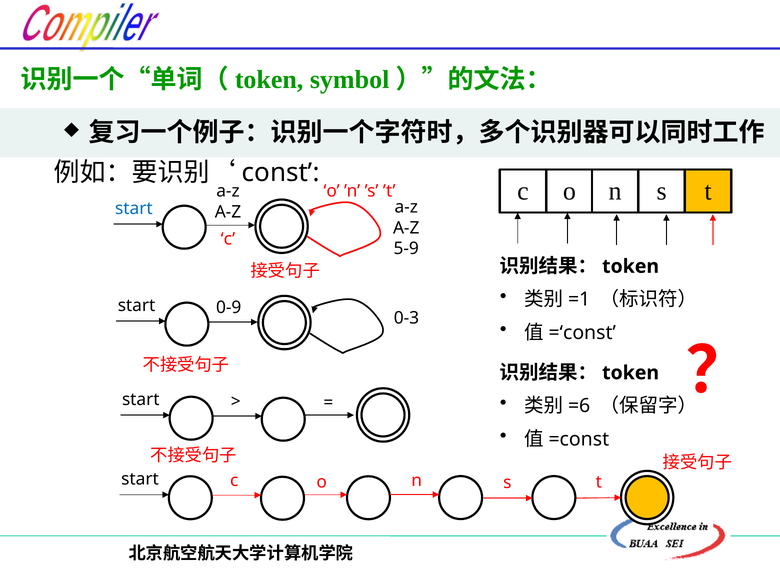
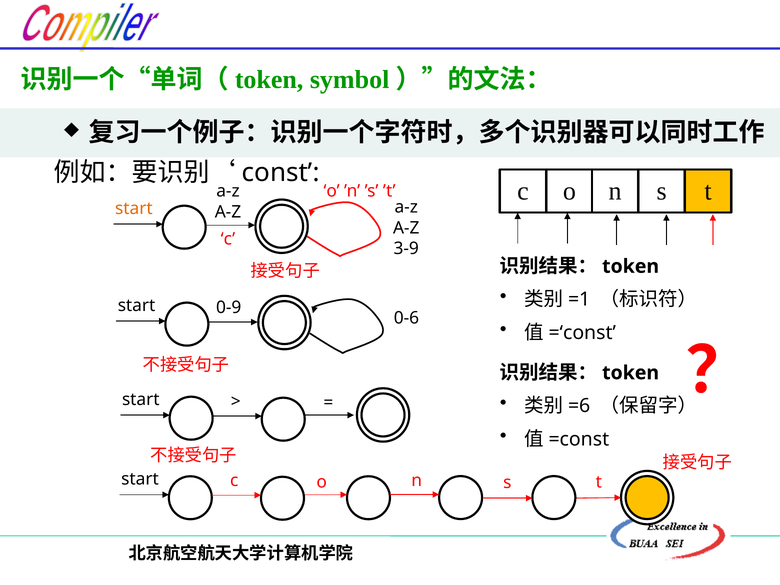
start at (134, 209) colour: blue -> orange
5-9: 5-9 -> 3-9
0-3: 0-3 -> 0-6
